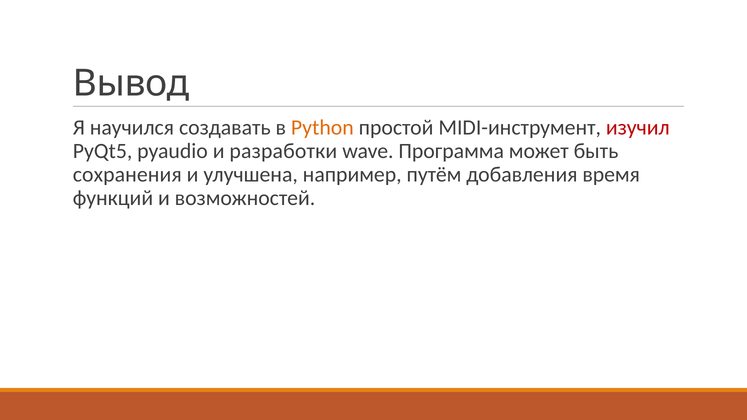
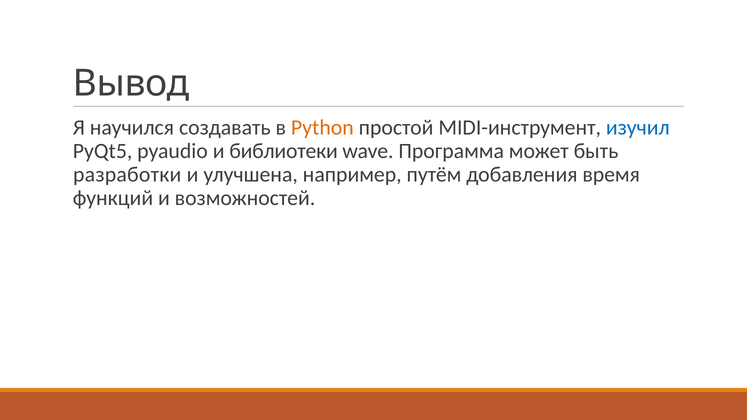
изучил colour: red -> blue
разработки: разработки -> библиотеки
сохранения: сохранения -> разработки
